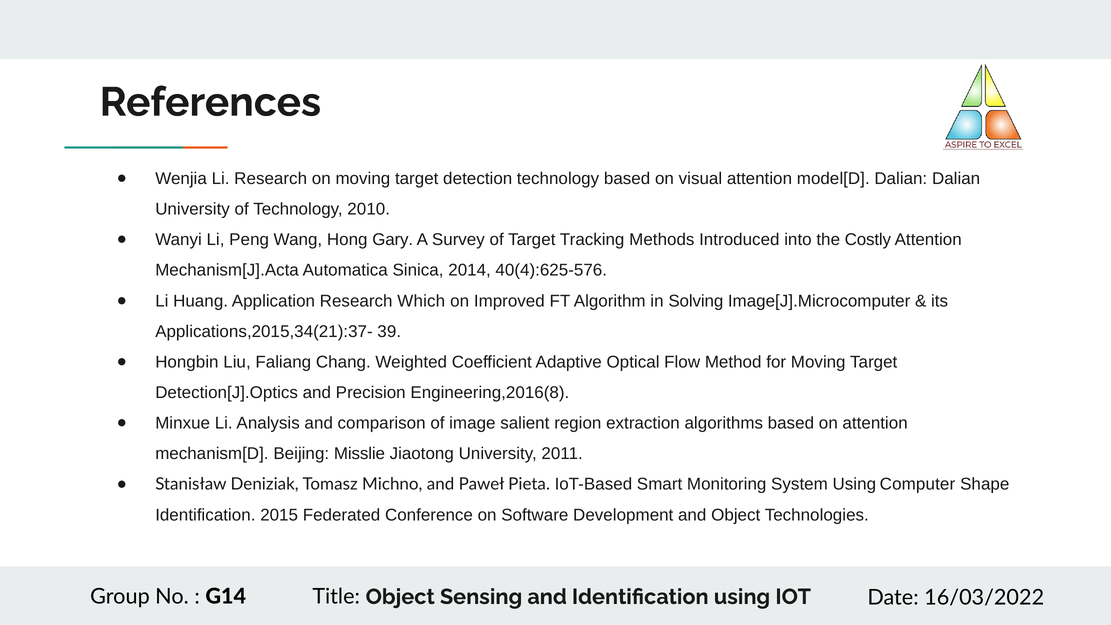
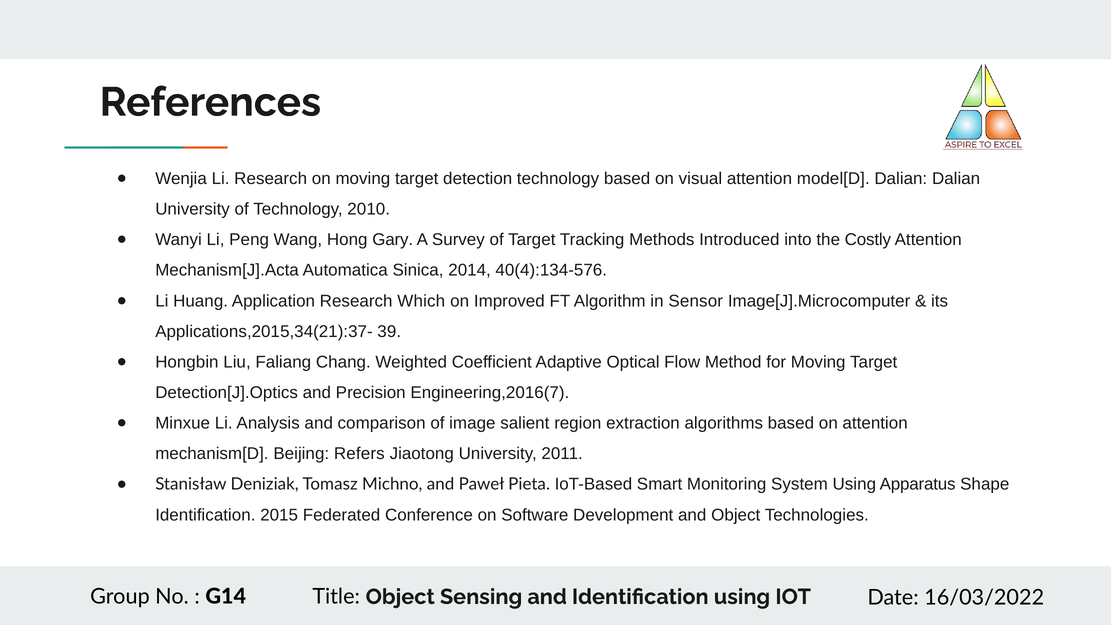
40(4):625-576: 40(4):625-576 -> 40(4):134-576
Solving: Solving -> Sensor
Engineering,2016(8: Engineering,2016(8 -> Engineering,2016(7
Misslie: Misslie -> Refers
Computer: Computer -> Apparatus
